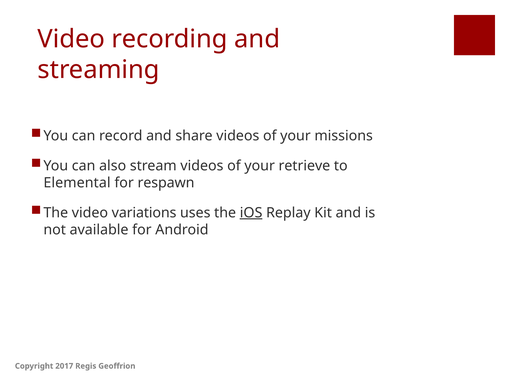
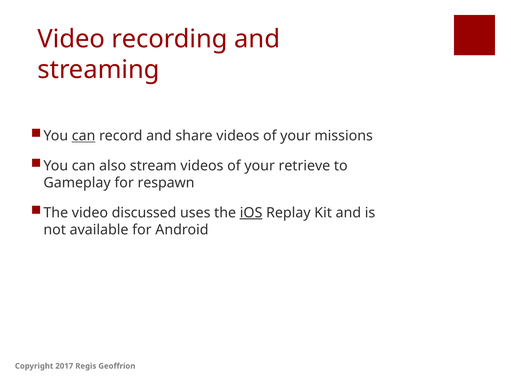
can at (84, 136) underline: none -> present
Elemental: Elemental -> Gameplay
variations: variations -> discussed
